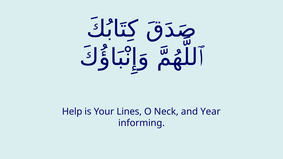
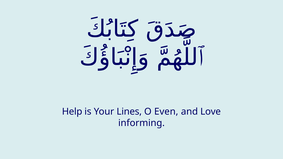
Neck: Neck -> Even
Year: Year -> Love
